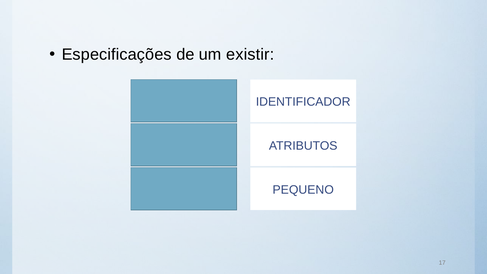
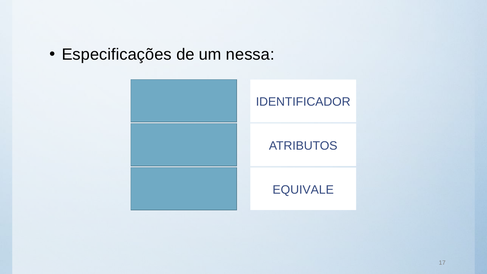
existir: existir -> nessa
PEQUENO: PEQUENO -> EQUIVALE
